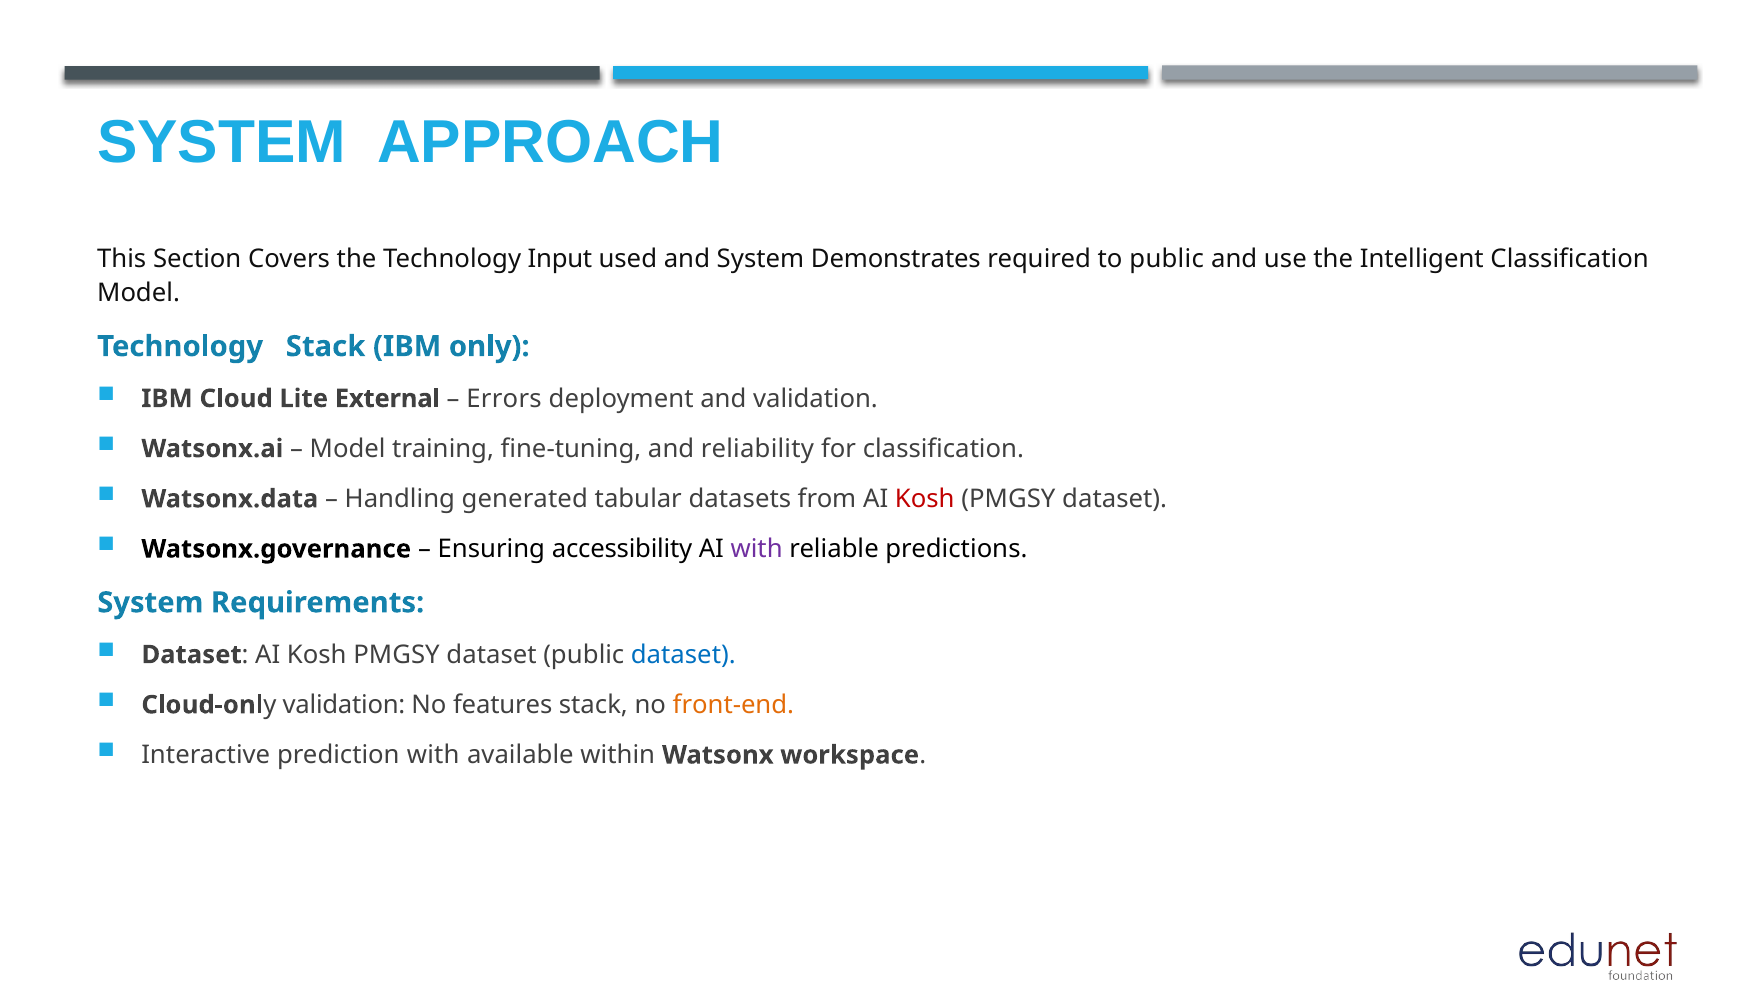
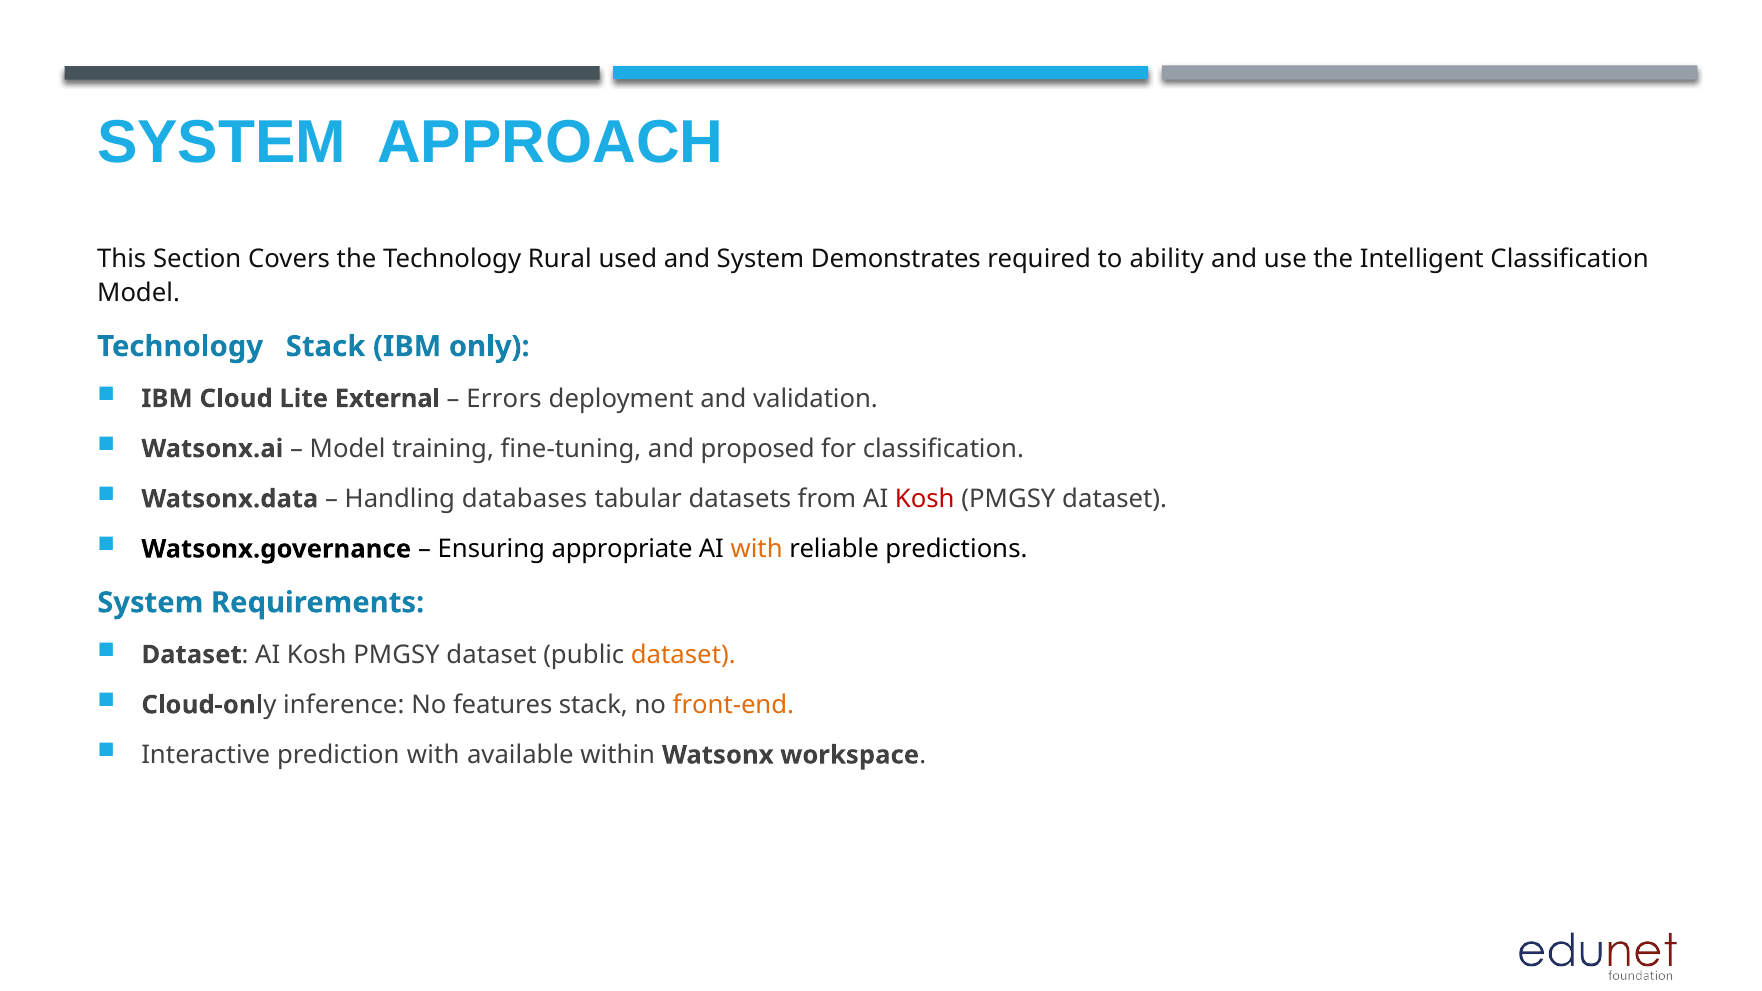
Input: Input -> Rural
to public: public -> ability
reliability: reliability -> proposed
generated: generated -> databases
accessibility: accessibility -> appropriate
with at (757, 549) colour: purple -> orange
dataset at (683, 655) colour: blue -> orange
Cloud-only validation: validation -> inference
